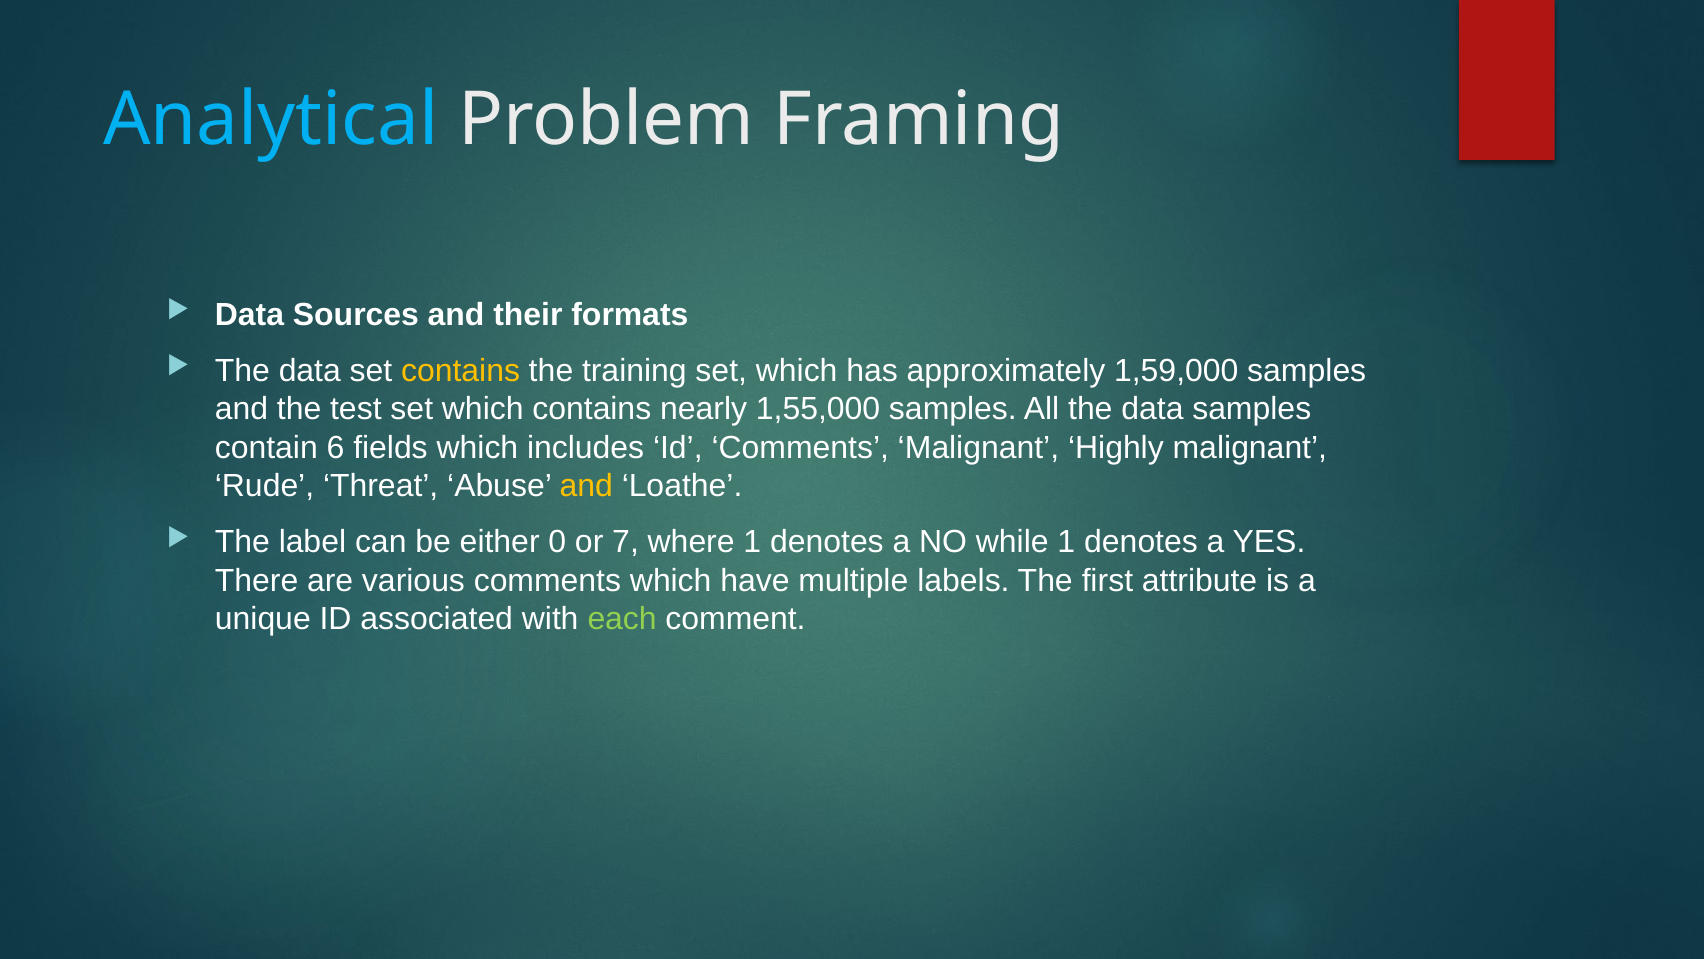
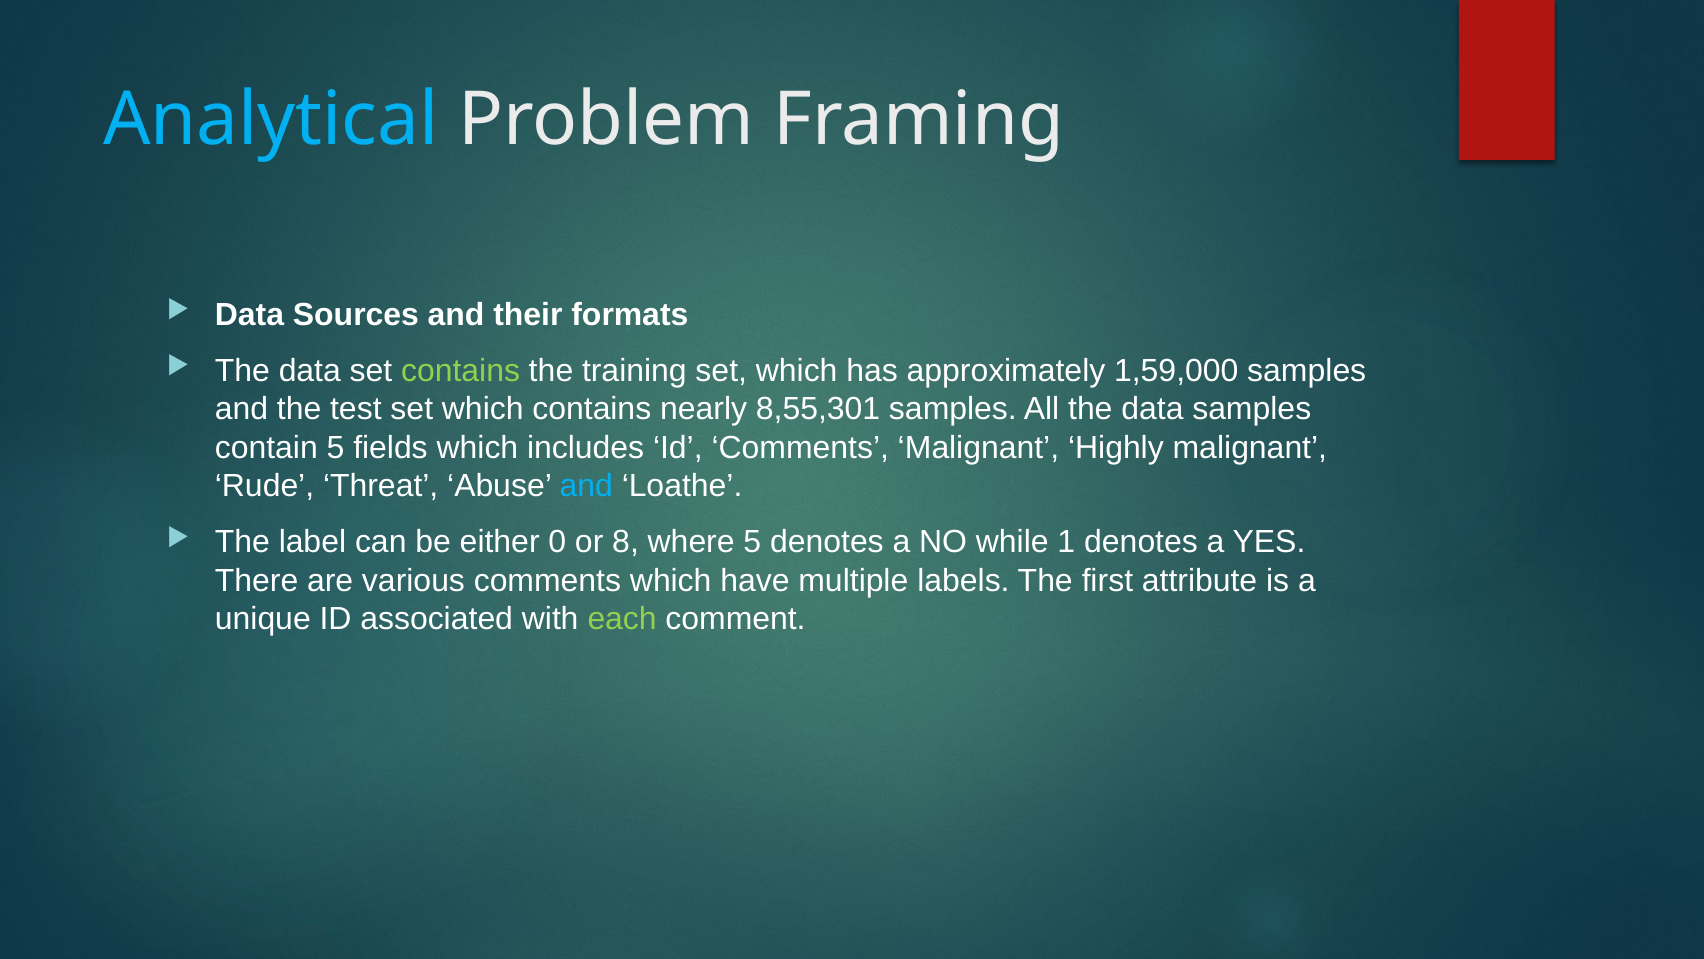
contains at (461, 371) colour: yellow -> light green
1,55,000: 1,55,000 -> 8,55,301
contain 6: 6 -> 5
and at (586, 486) colour: yellow -> light blue
7: 7 -> 8
where 1: 1 -> 5
